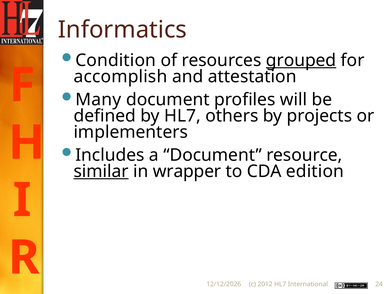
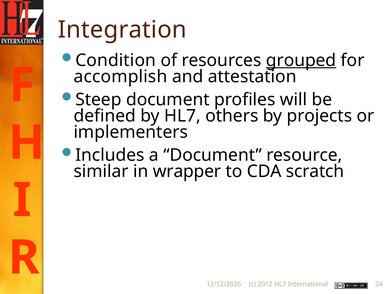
Informatics: Informatics -> Integration
Many: Many -> Steep
similar underline: present -> none
edition: edition -> scratch
